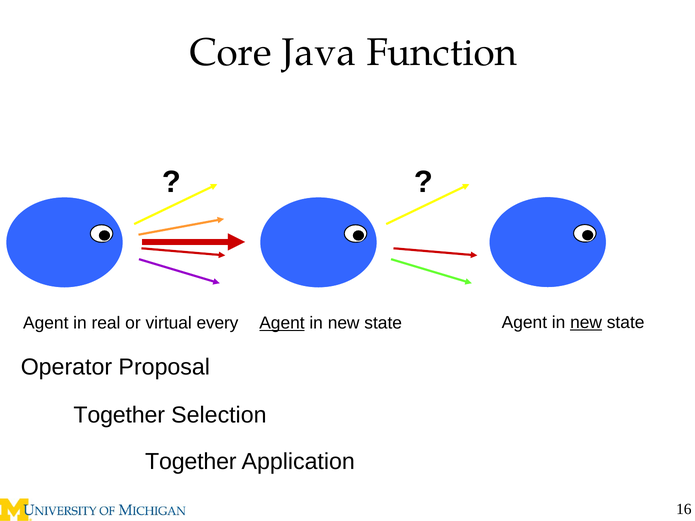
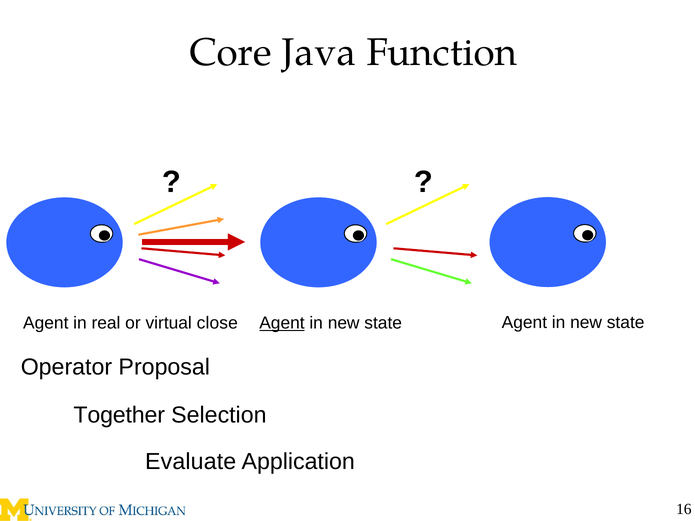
new at (586, 323) underline: present -> none
every: every -> close
Together at (191, 462): Together -> Evaluate
